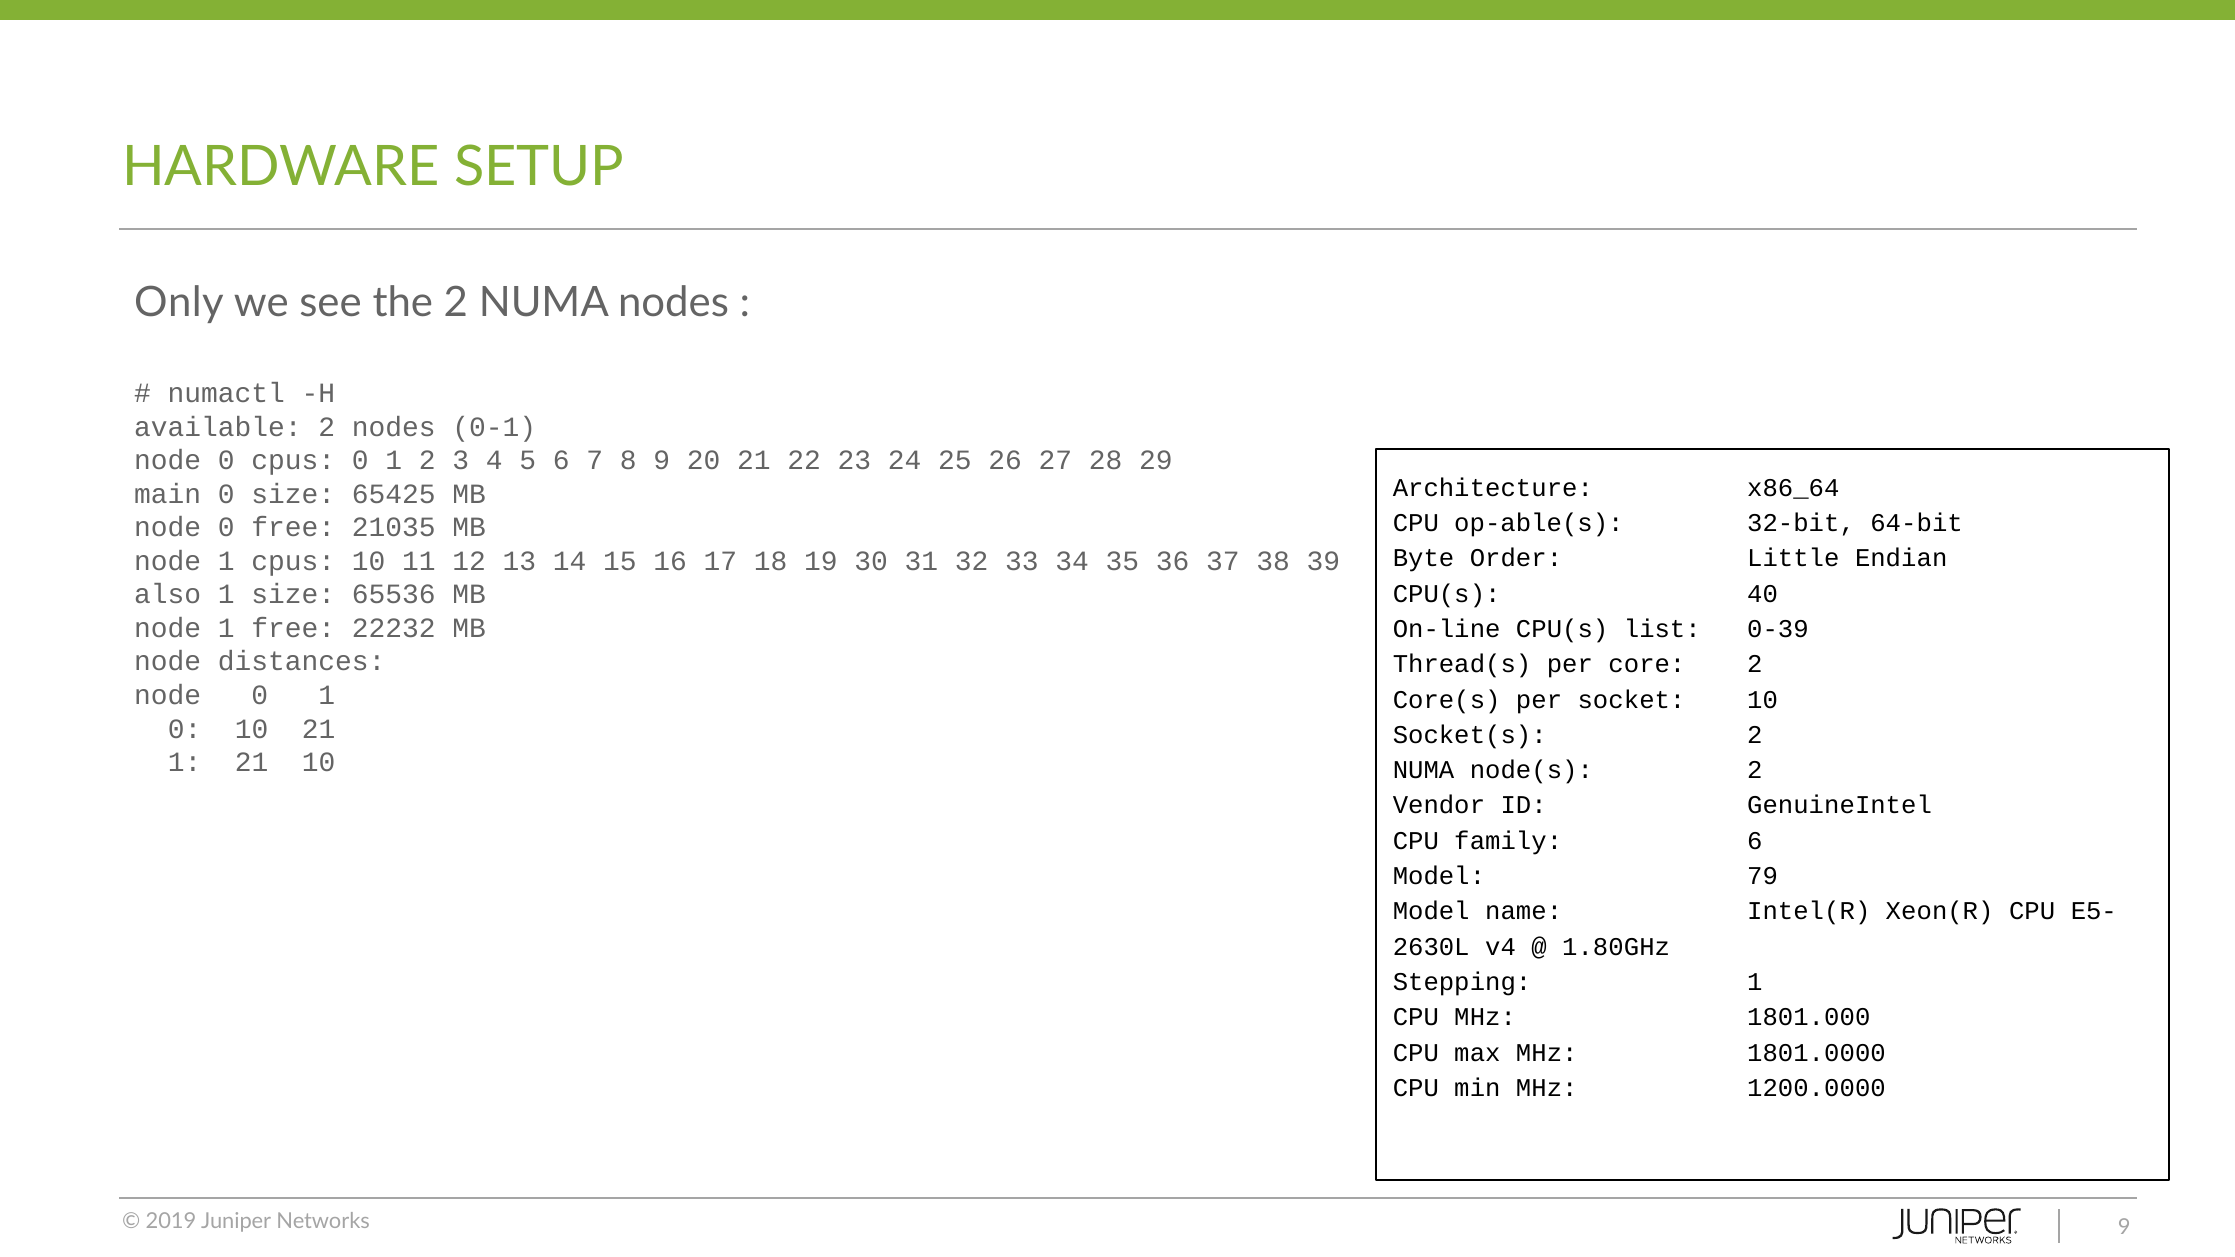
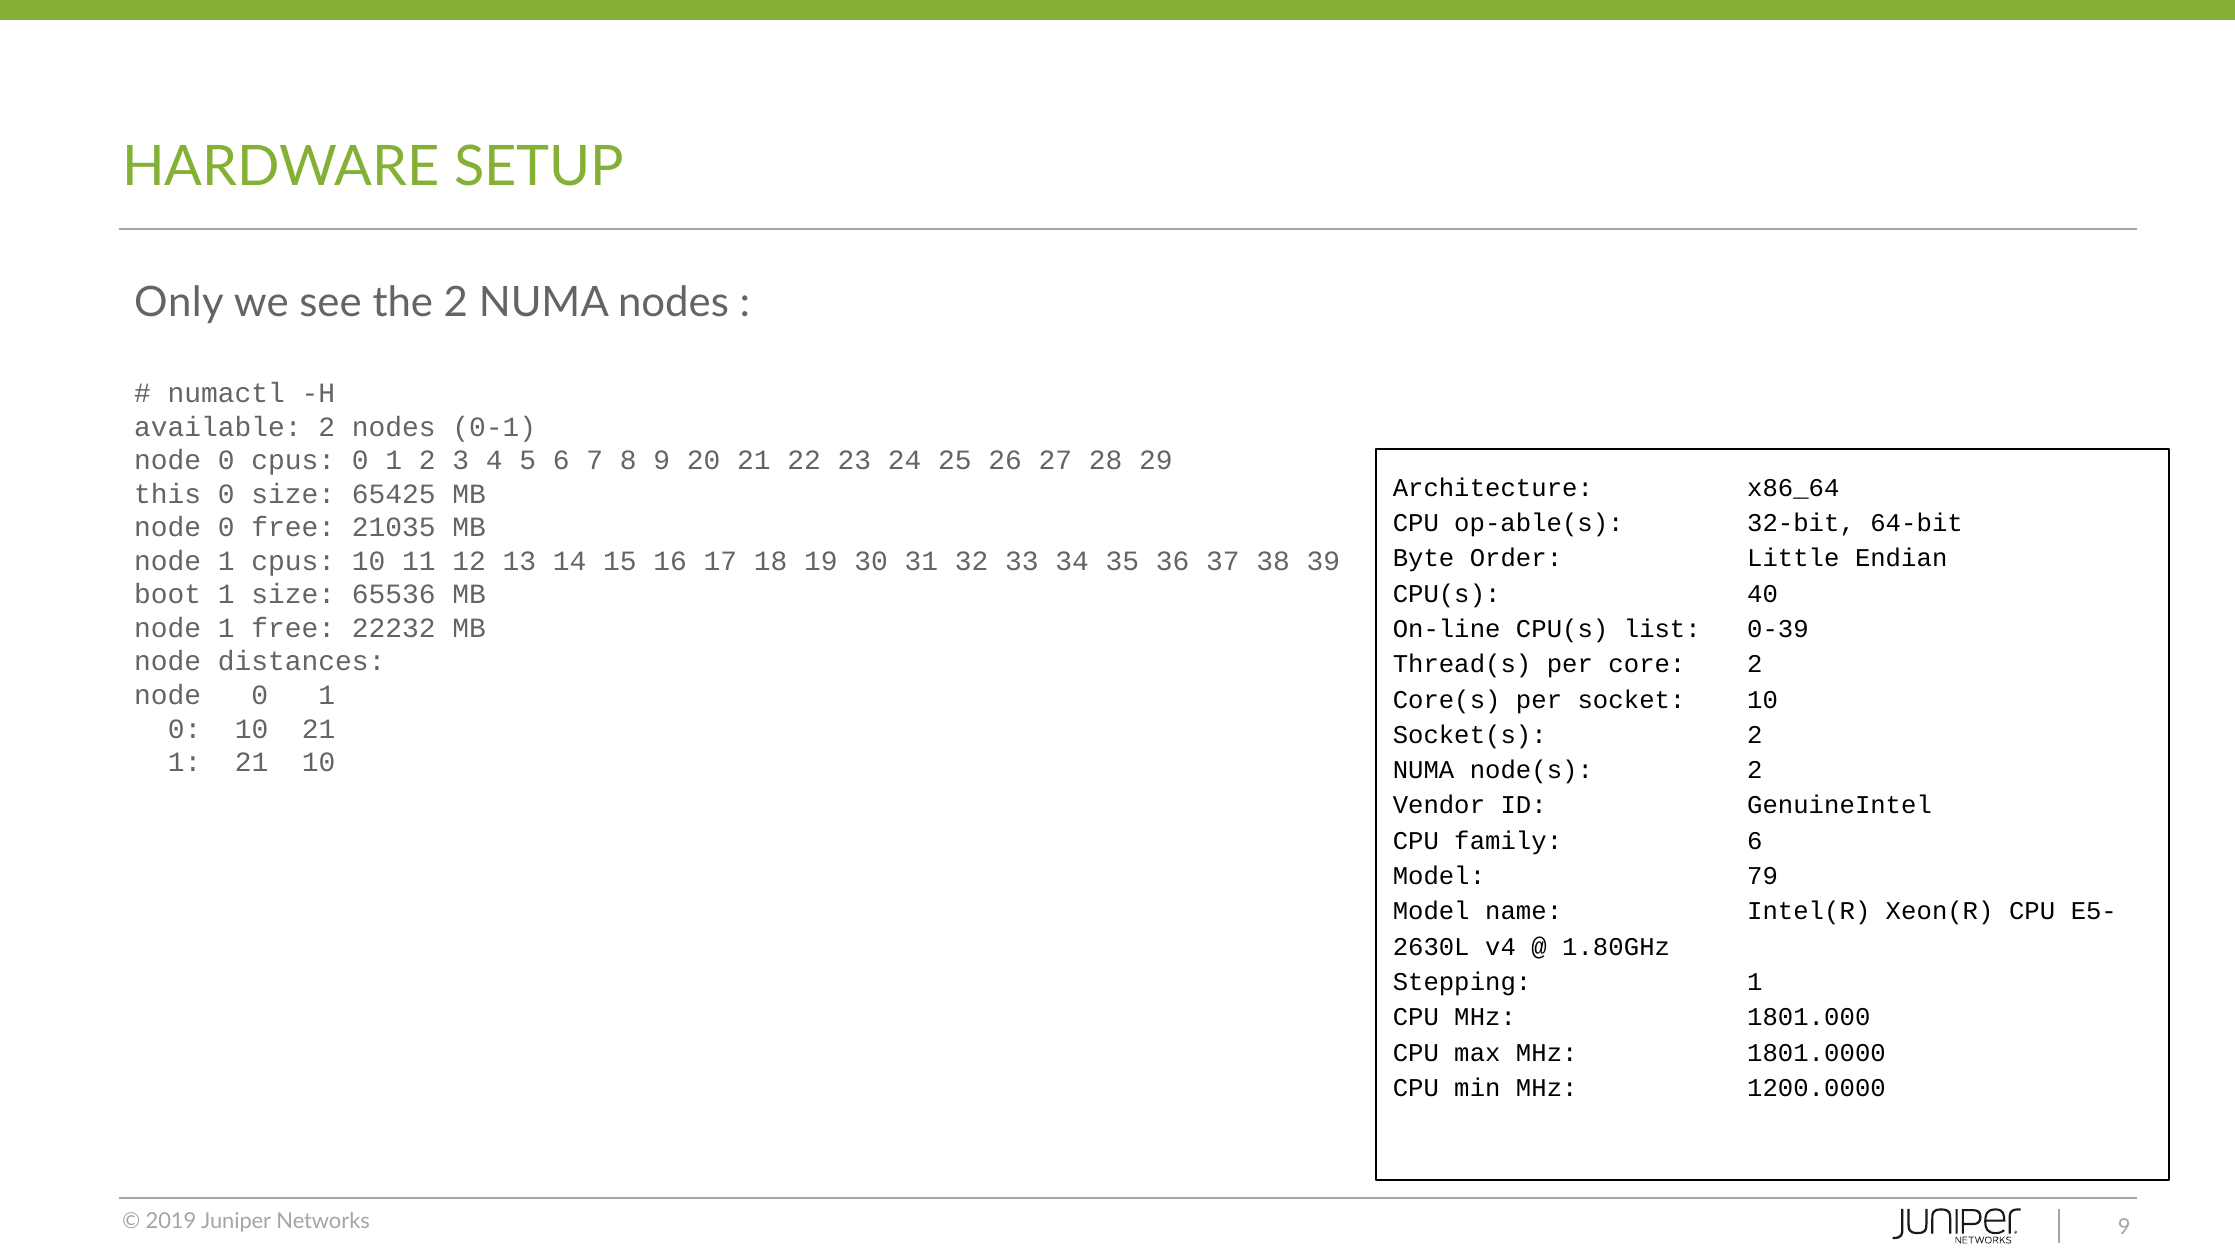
main: main -> this
also: also -> boot
